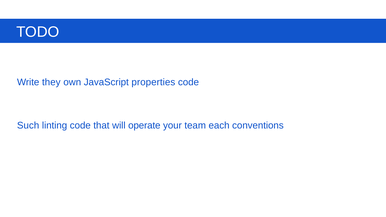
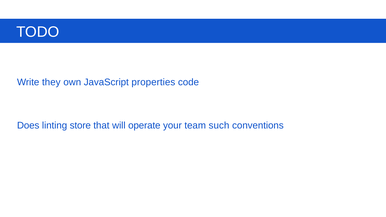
Such: Such -> Does
linting code: code -> store
each: each -> such
